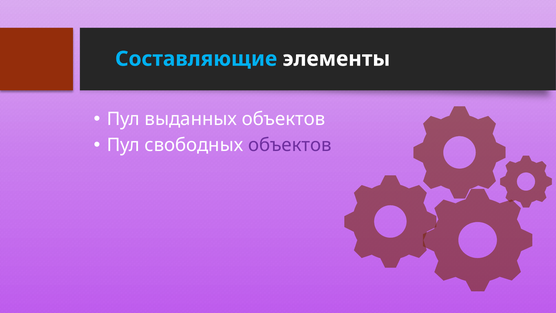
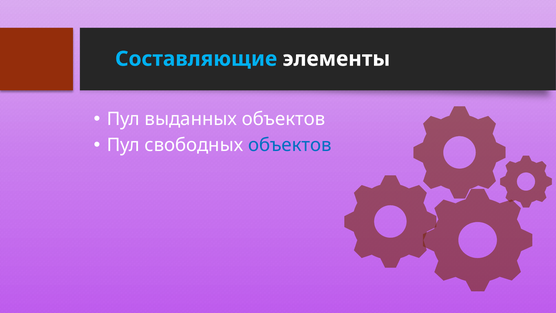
объектов at (290, 145) colour: purple -> blue
